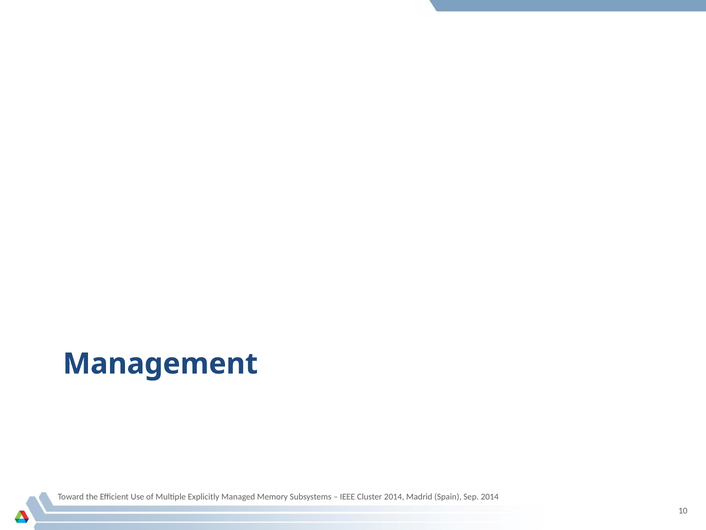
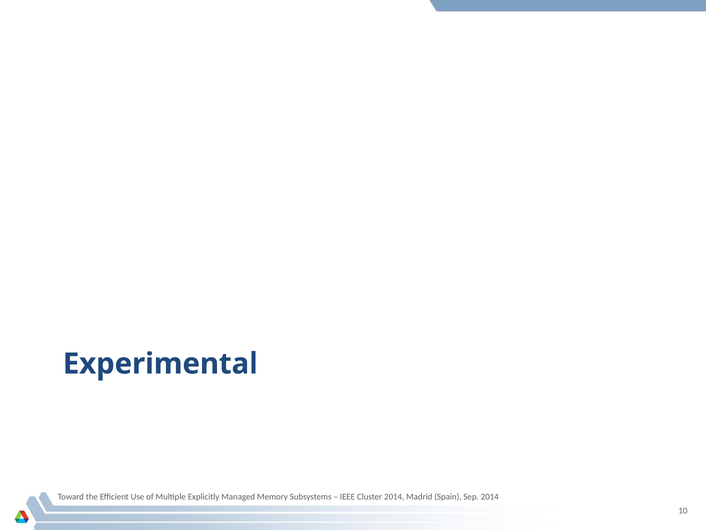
Management: Management -> Experimental
